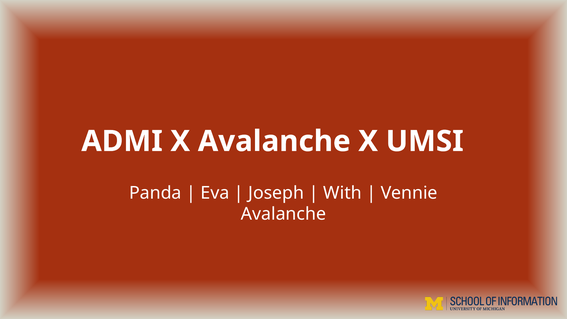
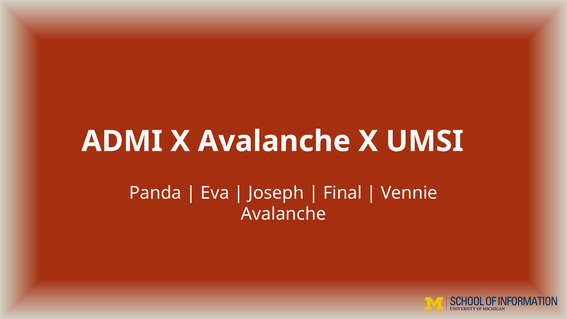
With: With -> Final
